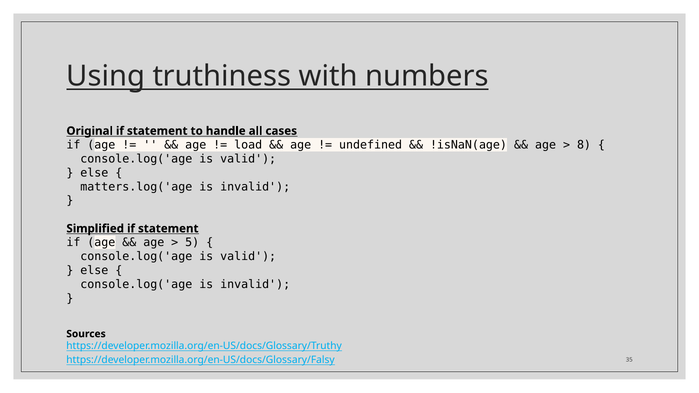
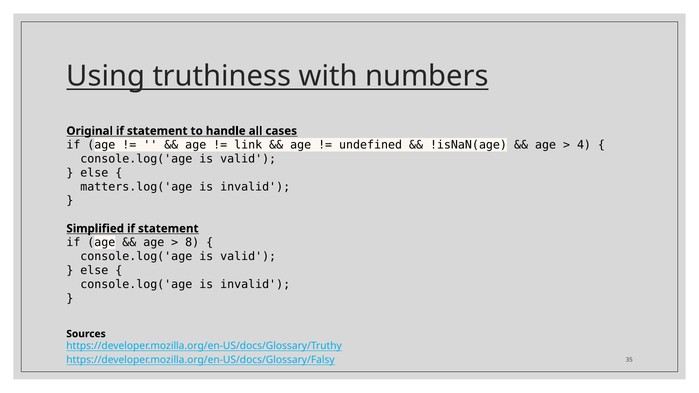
load: load -> link
8: 8 -> 4
5: 5 -> 8
